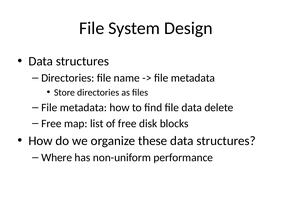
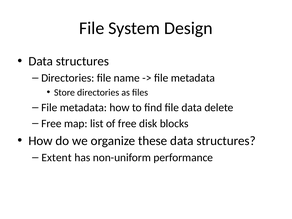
Where: Where -> Extent
